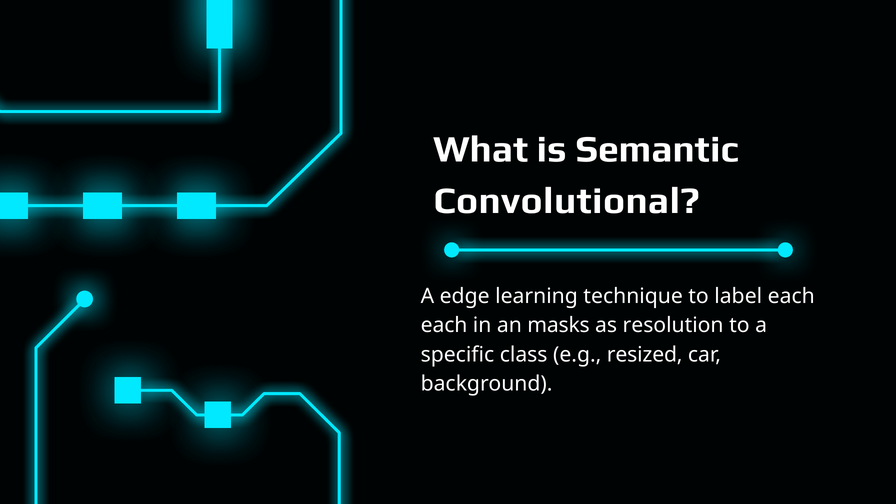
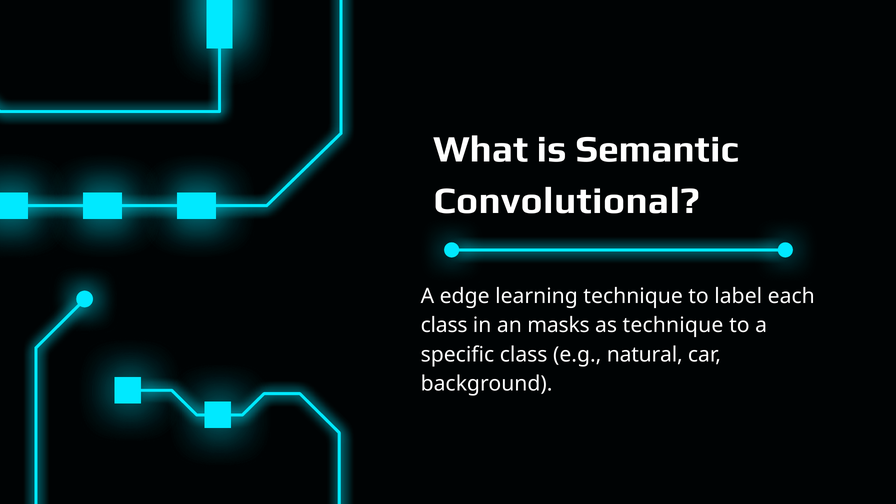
each at (444, 325): each -> class
as resolution: resolution -> technique
resized: resized -> natural
